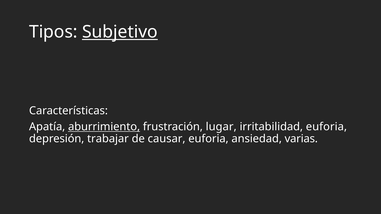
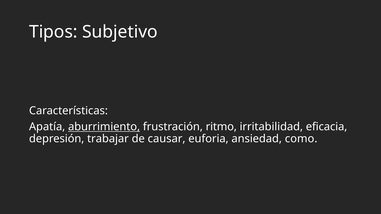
Subjetivo underline: present -> none
lugar: lugar -> ritmo
irritabilidad euforia: euforia -> eficacia
varias: varias -> como
